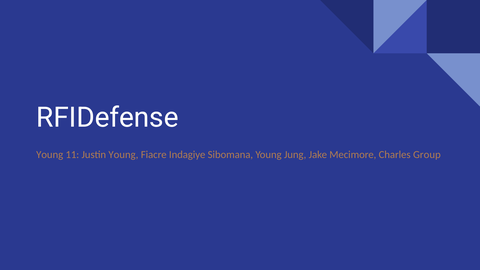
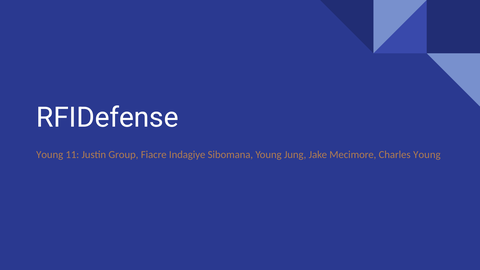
Justin Young: Young -> Group
Charles Group: Group -> Young
